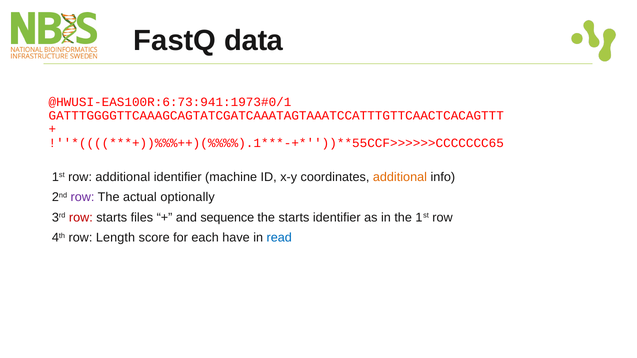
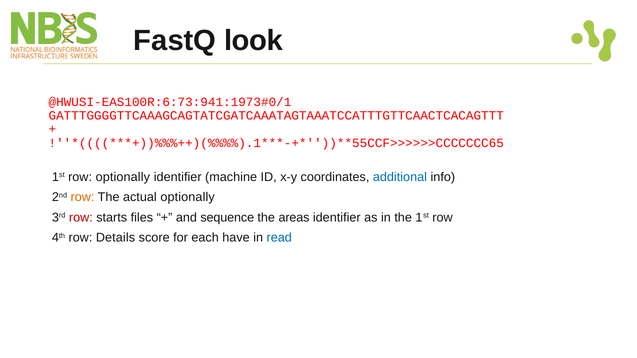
data: data -> look
row additional: additional -> optionally
additional at (400, 177) colour: orange -> blue
row at (83, 197) colour: purple -> orange
the starts: starts -> areas
Length: Length -> Details
